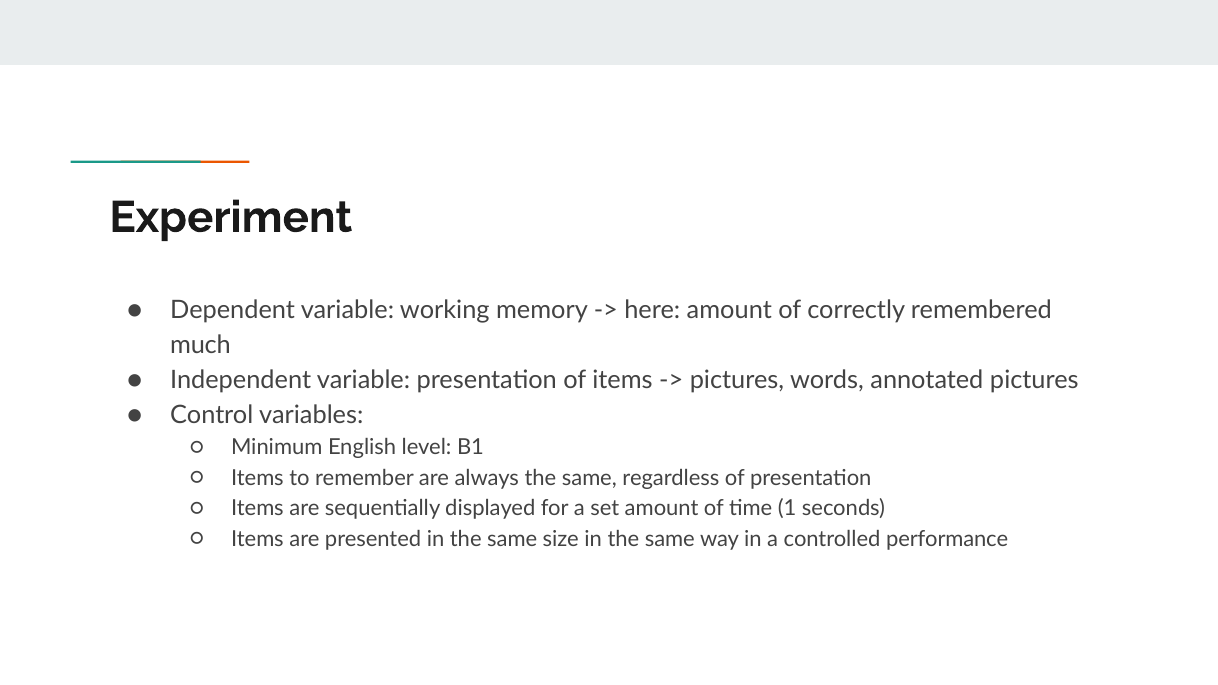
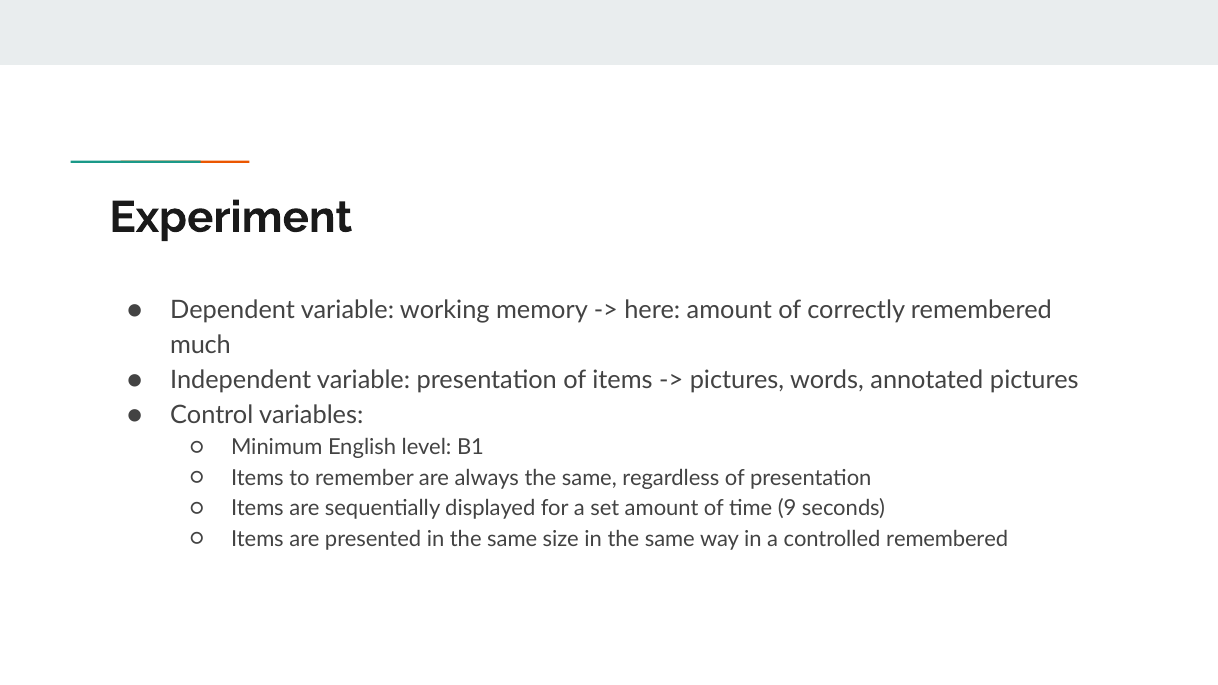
1: 1 -> 9
controlled performance: performance -> remembered
